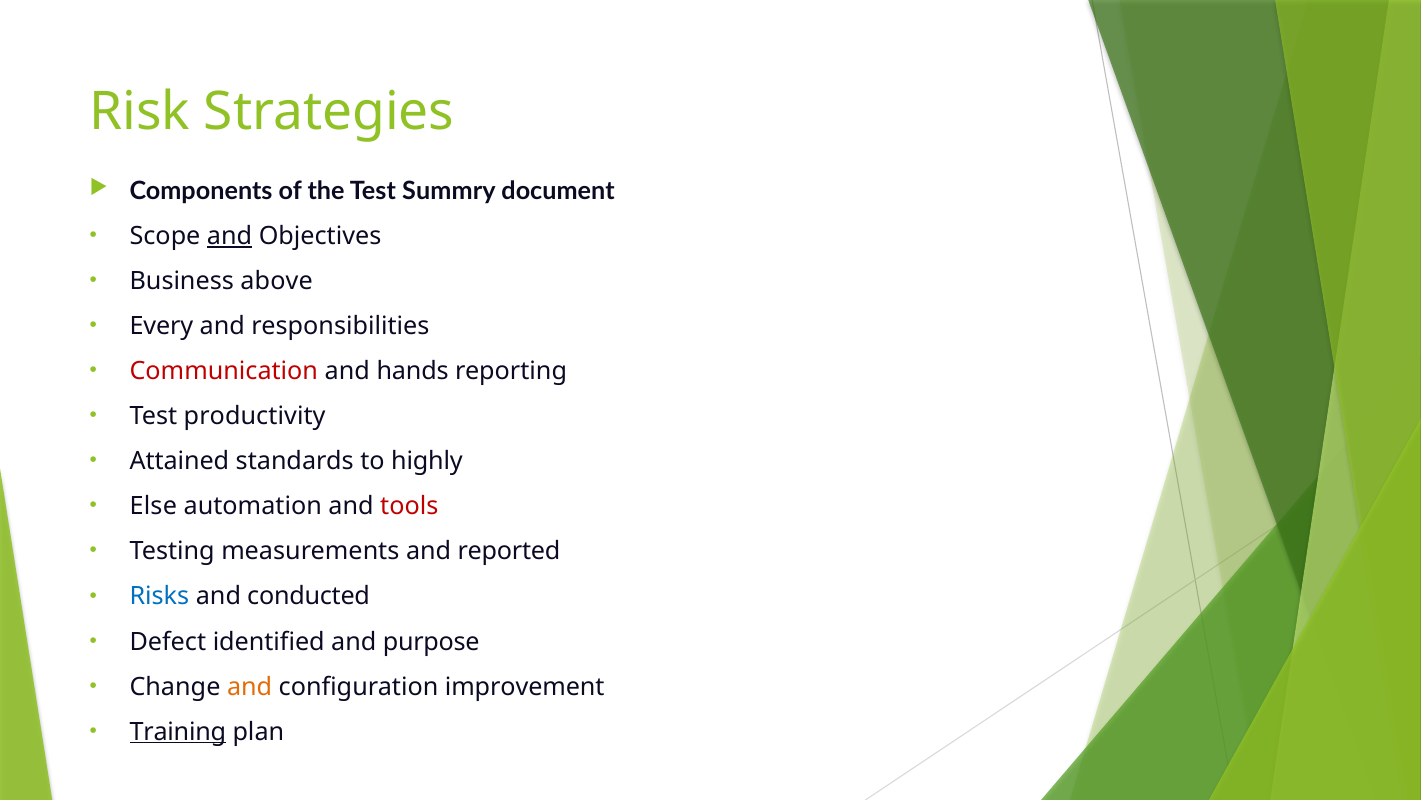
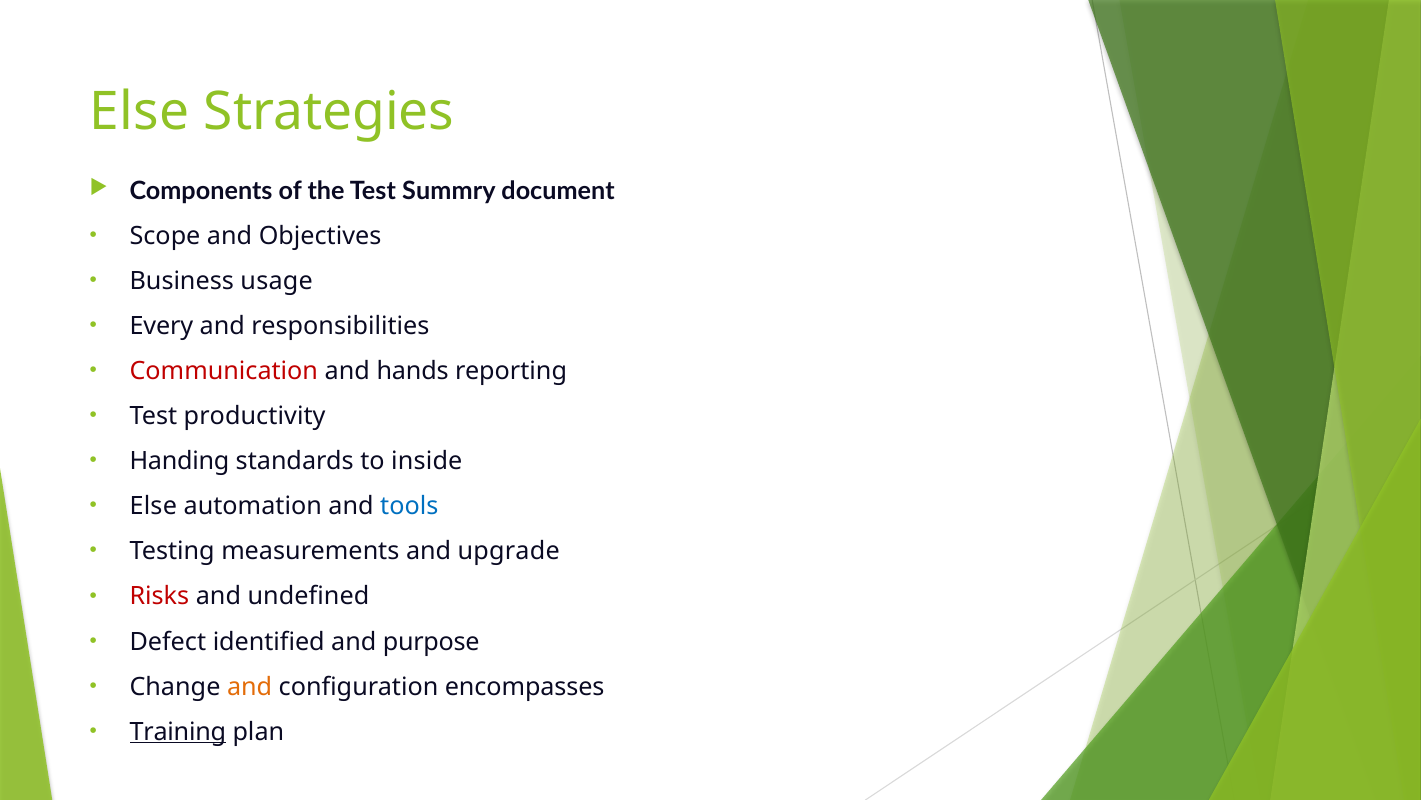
Risk at (140, 112): Risk -> Else
and at (230, 236) underline: present -> none
above: above -> usage
Attained: Attained -> Handing
highly: highly -> inside
tools colour: red -> blue
reported: reported -> upgrade
Risks colour: blue -> red
conducted: conducted -> undefined
improvement: improvement -> encompasses
